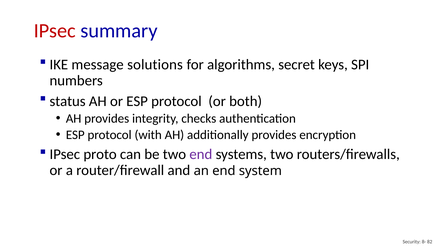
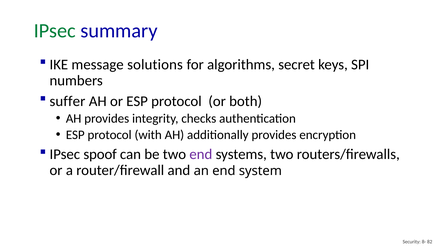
IPsec at (55, 31) colour: red -> green
status: status -> suffer
proto: proto -> spoof
